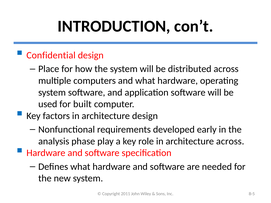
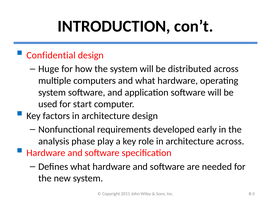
Place: Place -> Huge
built: built -> start
